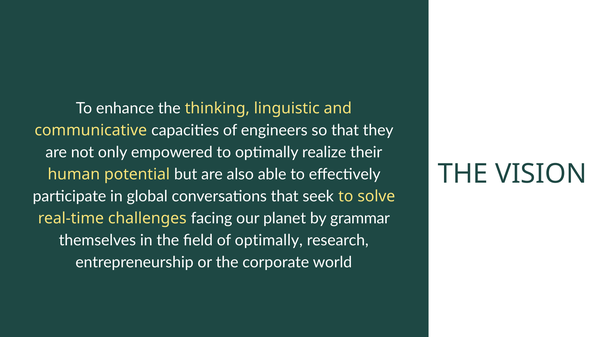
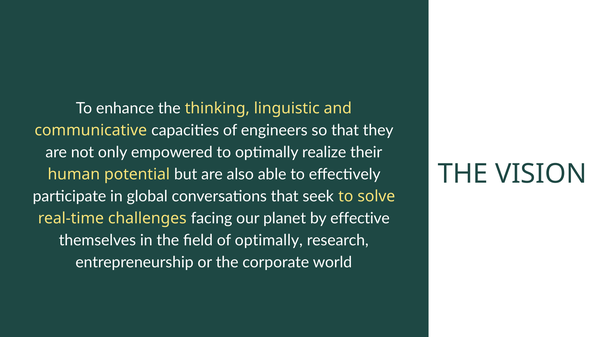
grammar: grammar -> effective
